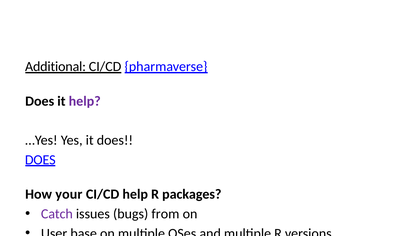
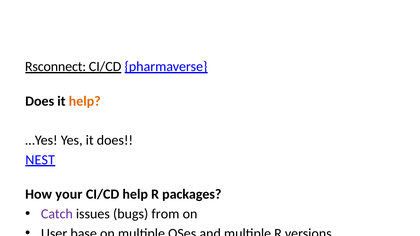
Additional: Additional -> Rsconnect
help at (85, 101) colour: purple -> orange
DOES at (40, 160): DOES -> NEST
